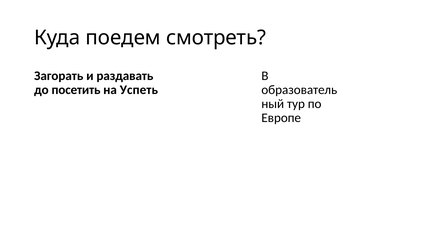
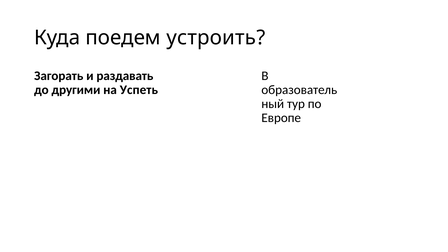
смотреть: смотреть -> устроить
посетить: посетить -> другими
